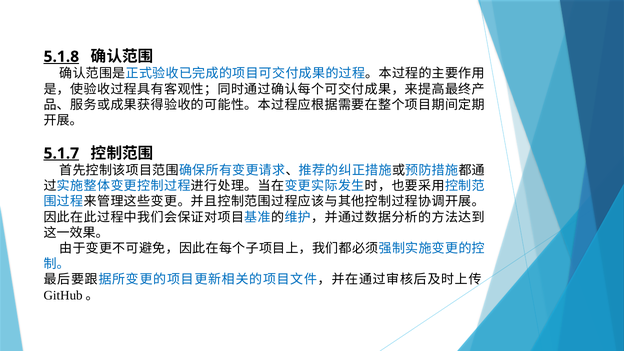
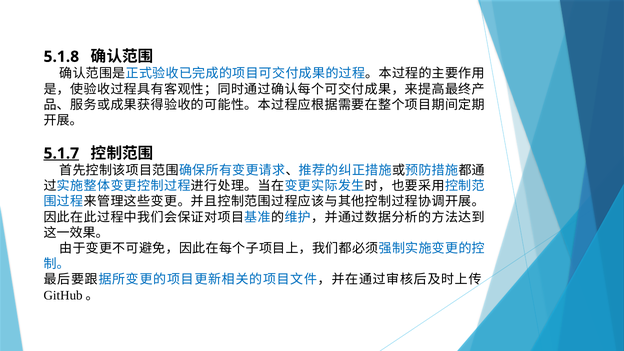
5.1.8 underline: present -> none
